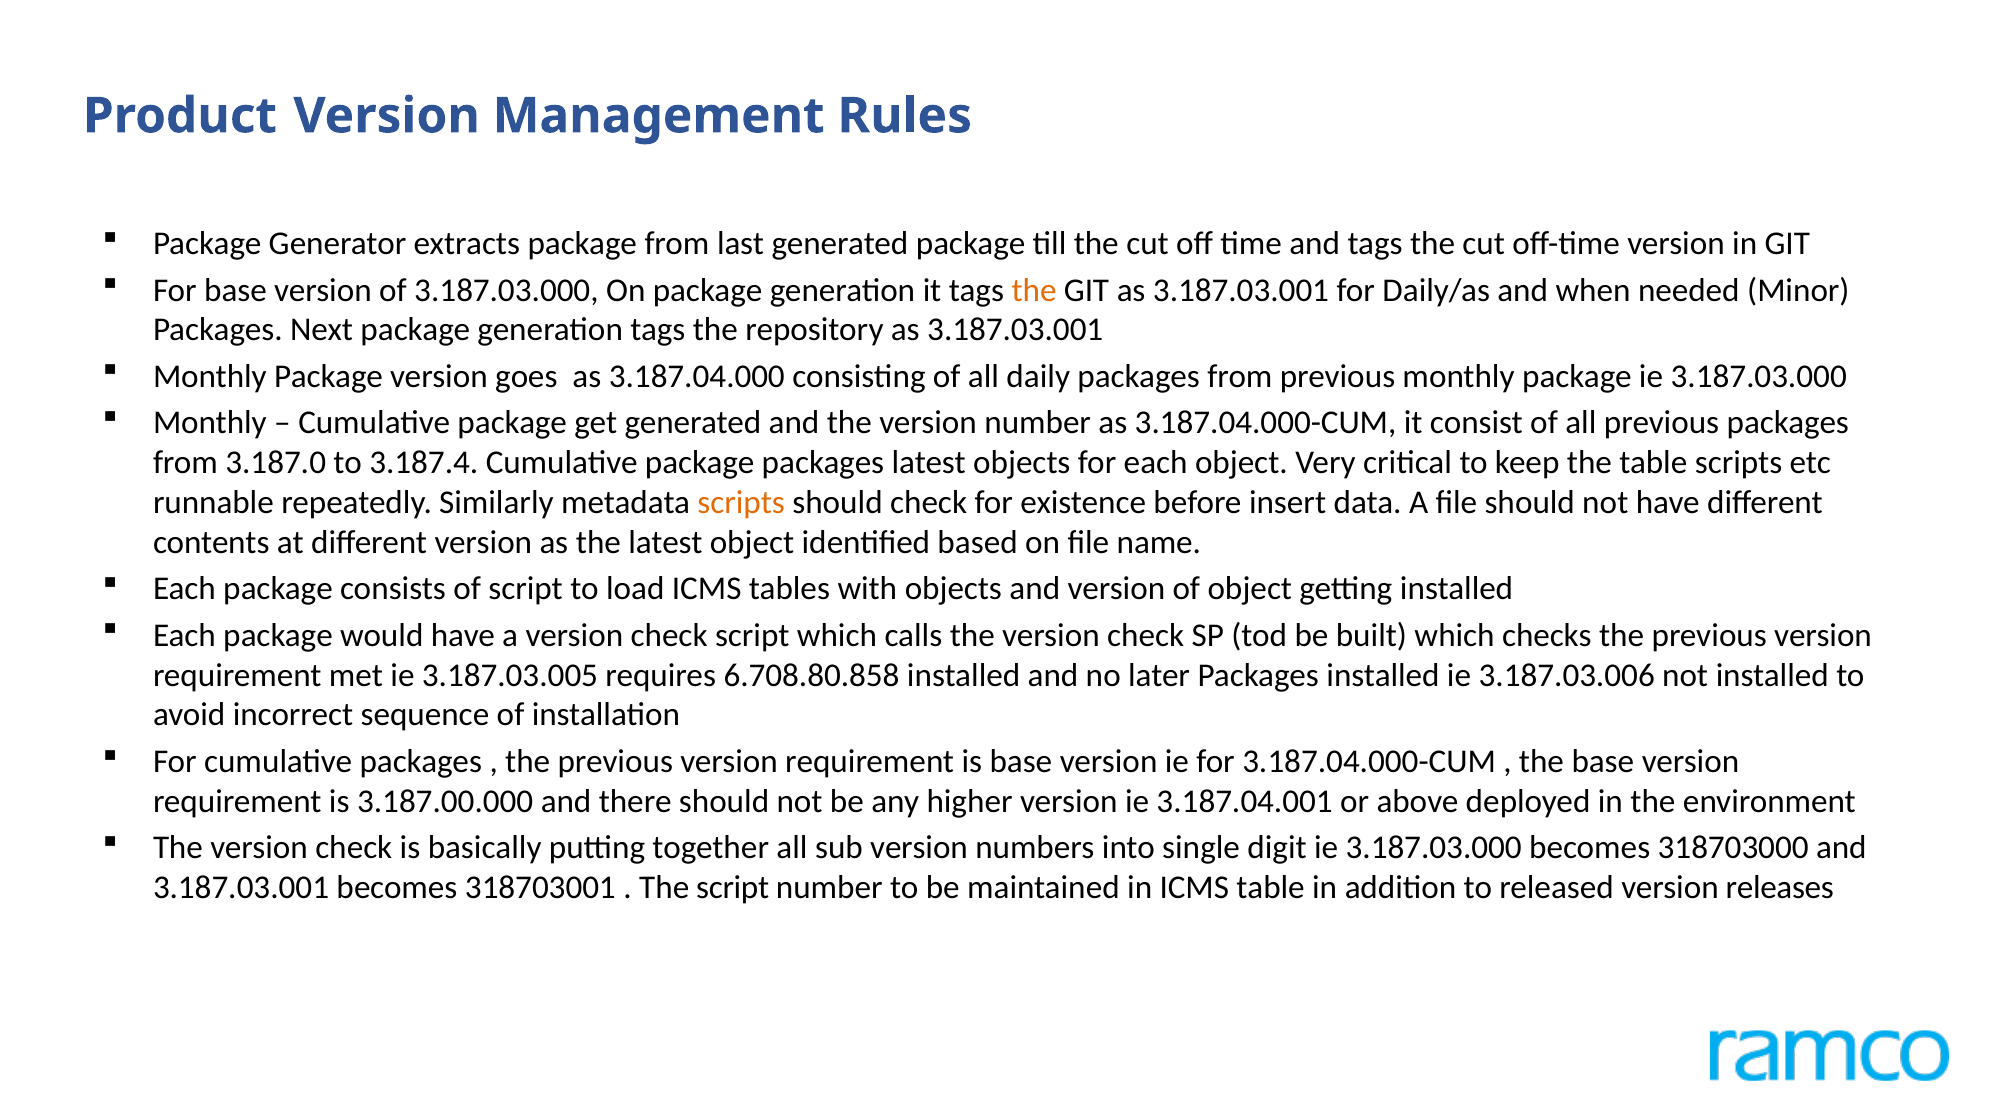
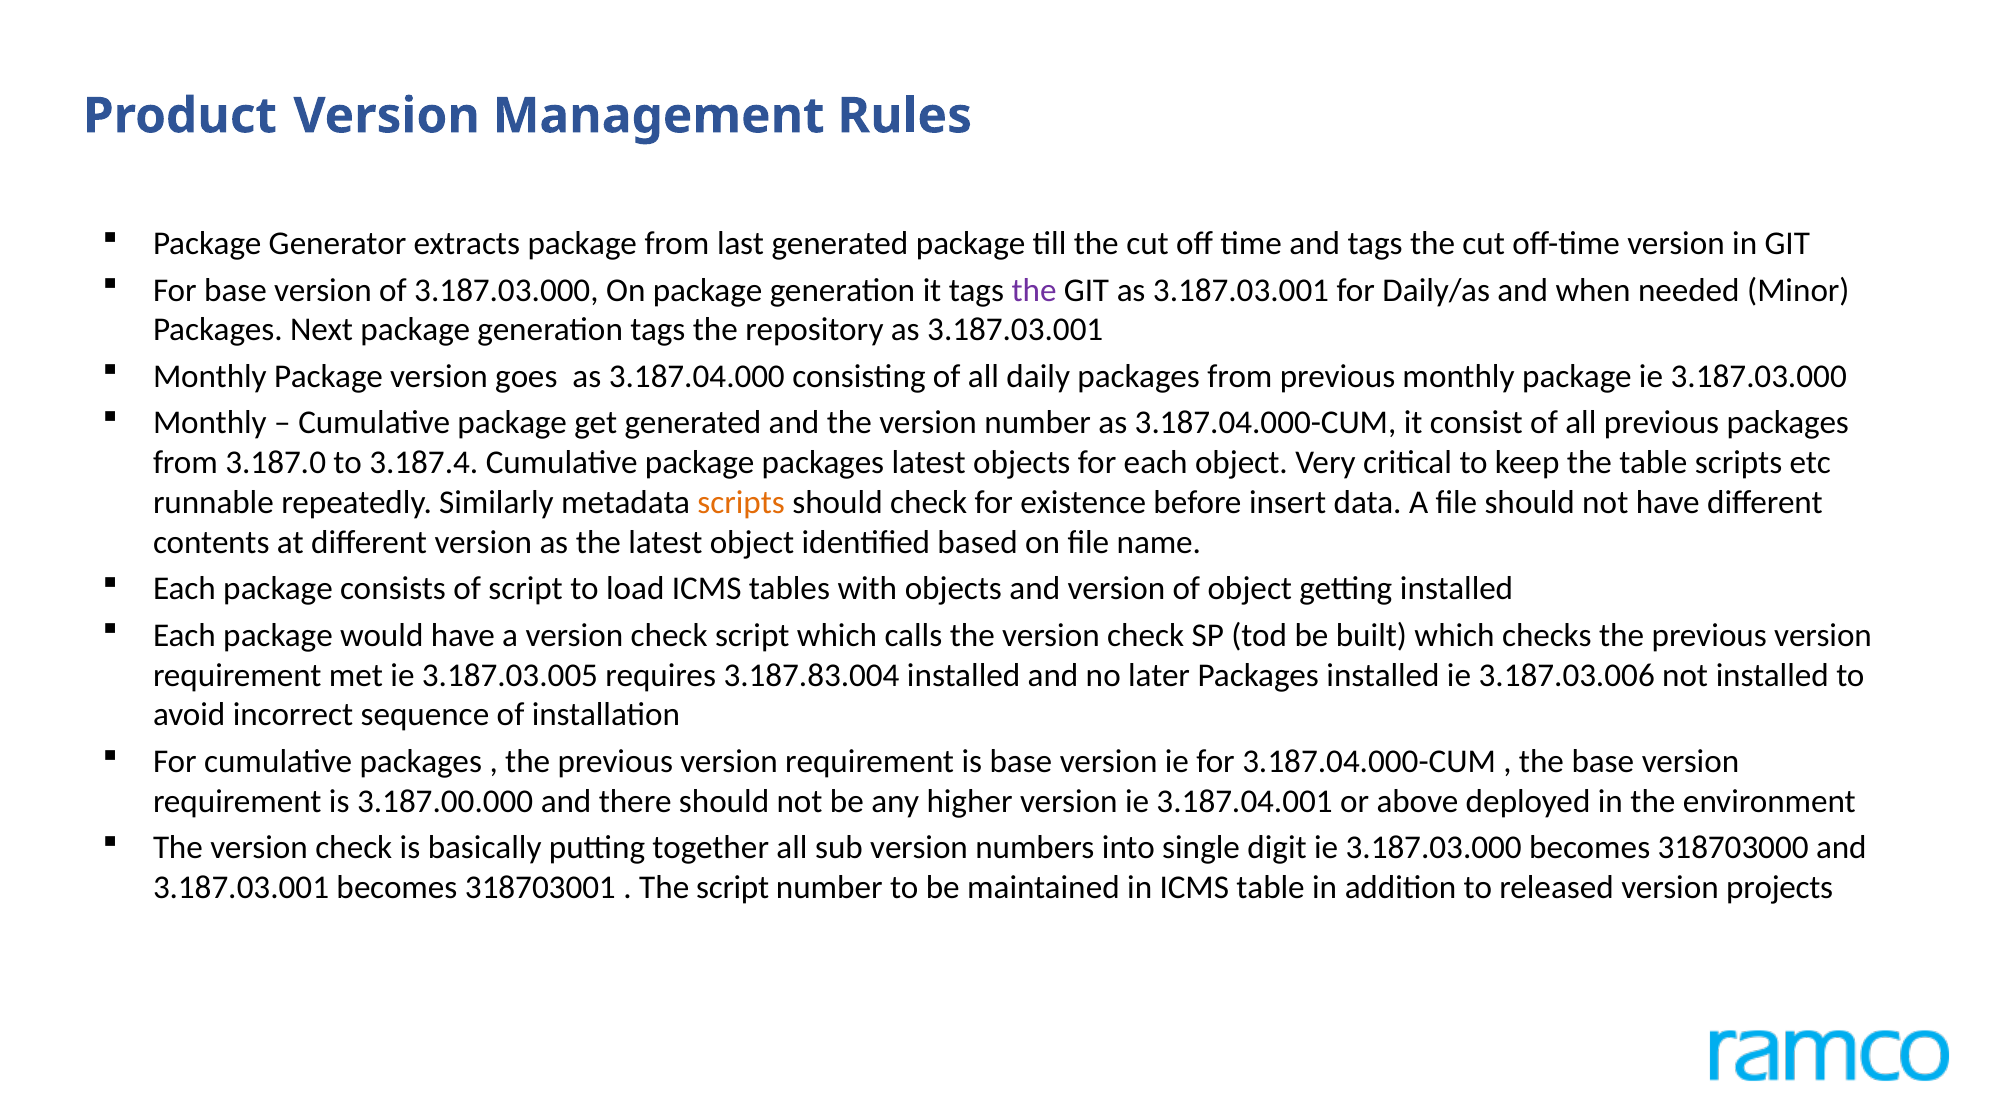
the at (1034, 290) colour: orange -> purple
6.708.80.858: 6.708.80.858 -> 3.187.83.004
releases: releases -> projects
